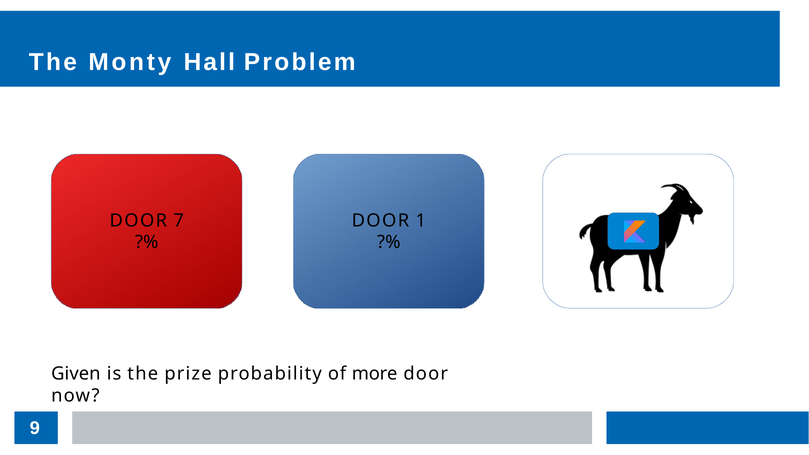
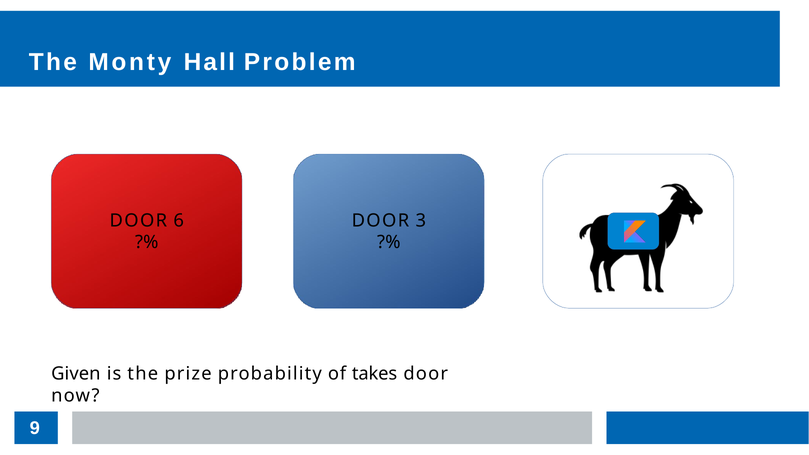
7: 7 -> 6
1: 1 -> 3
more: more -> takes
